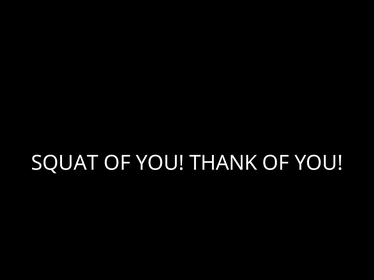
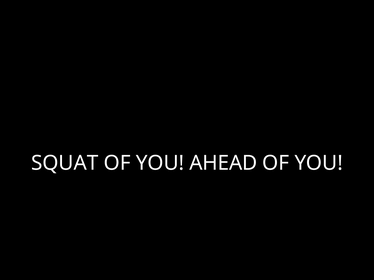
THANK: THANK -> AHEAD
